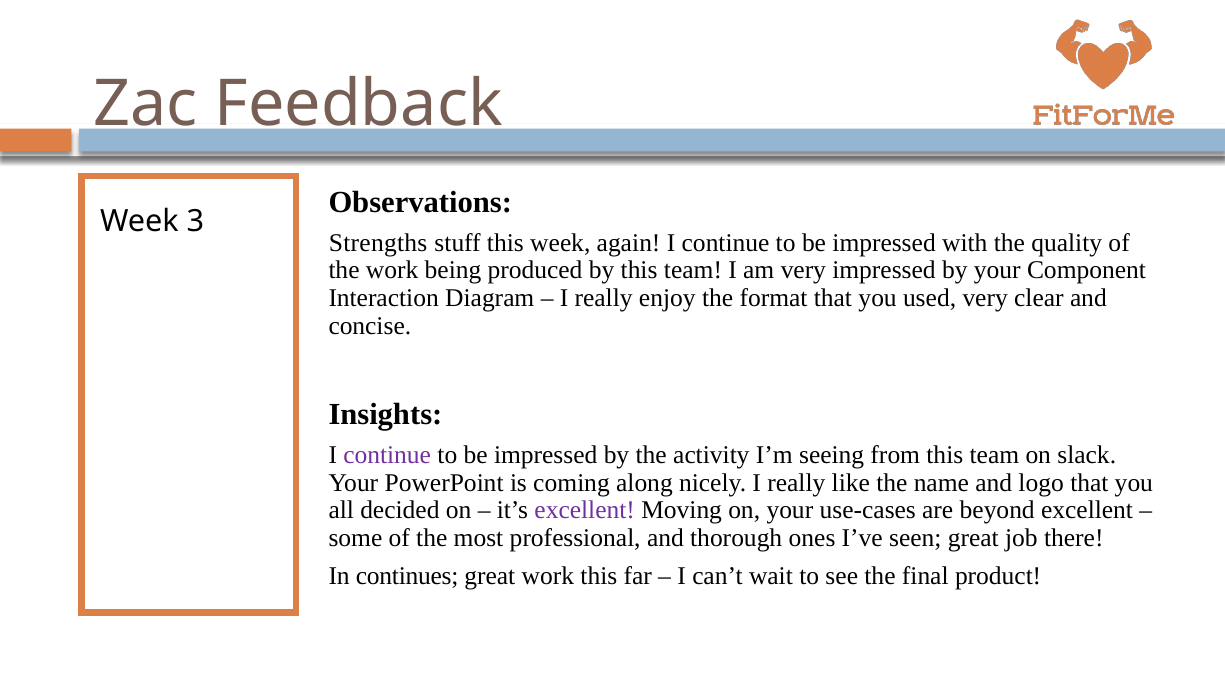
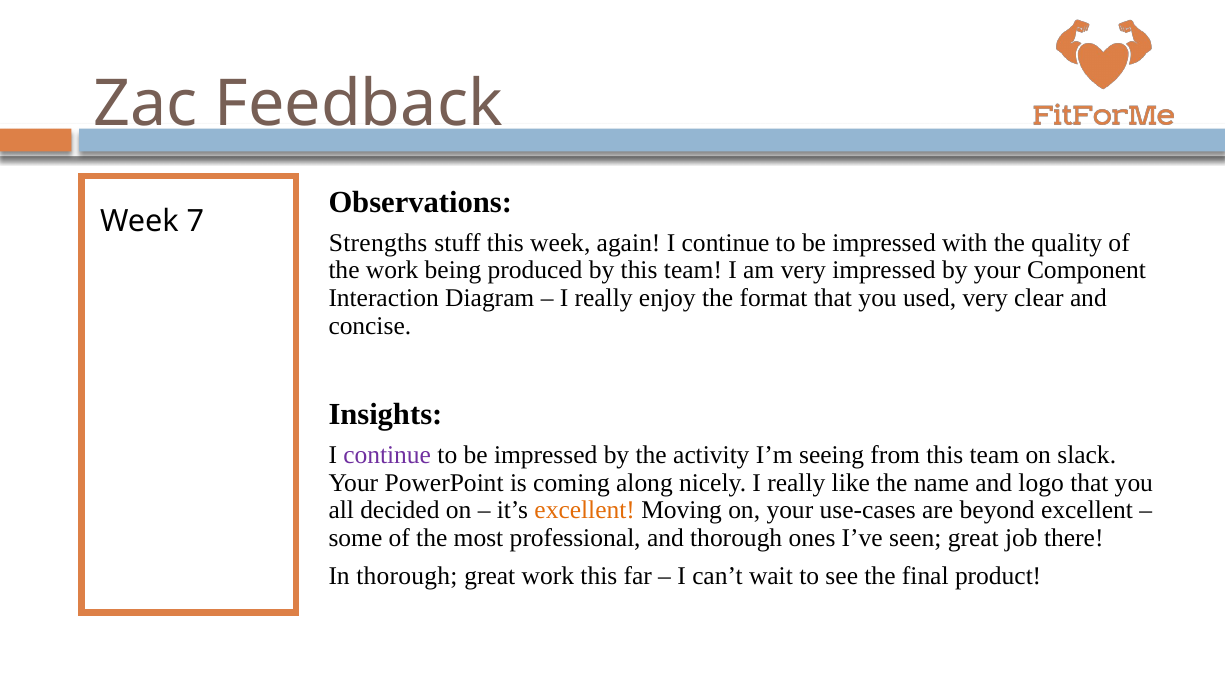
3: 3 -> 7
excellent at (585, 510) colour: purple -> orange
In continues: continues -> thorough
